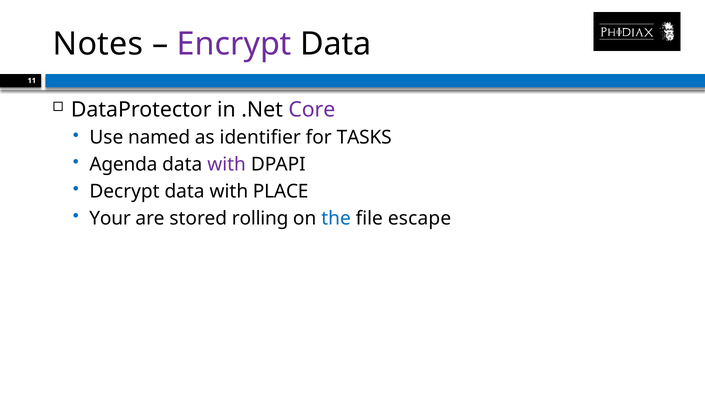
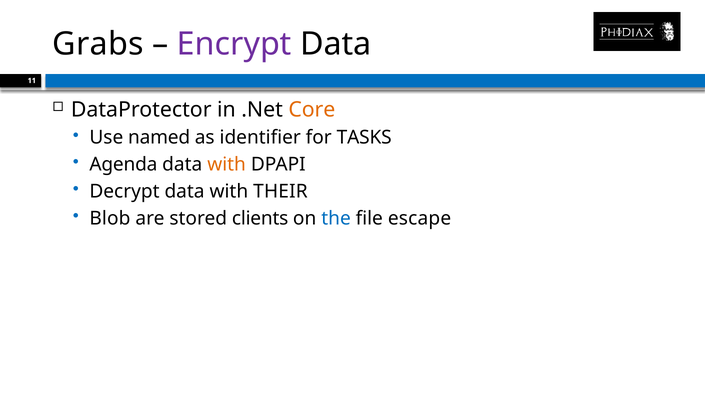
Notes: Notes -> Grabs
Core colour: purple -> orange
with at (227, 164) colour: purple -> orange
PLACE: PLACE -> THEIR
Your: Your -> Blob
rolling: rolling -> clients
